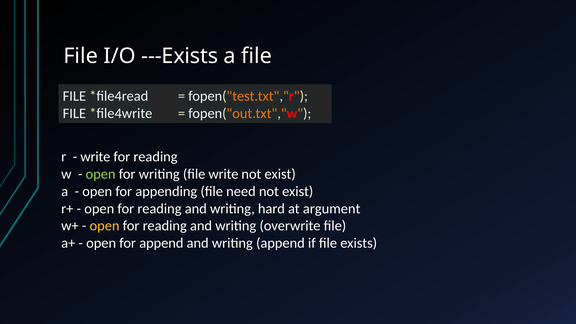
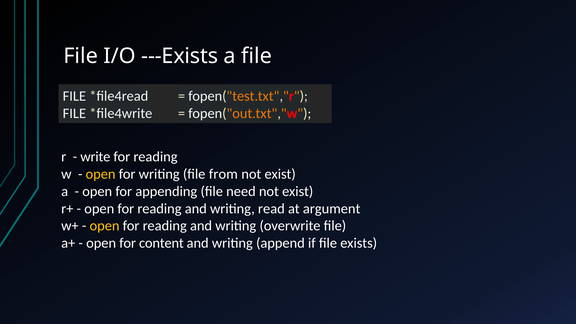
open at (101, 174) colour: light green -> yellow
file write: write -> from
hard: hard -> read
for append: append -> content
